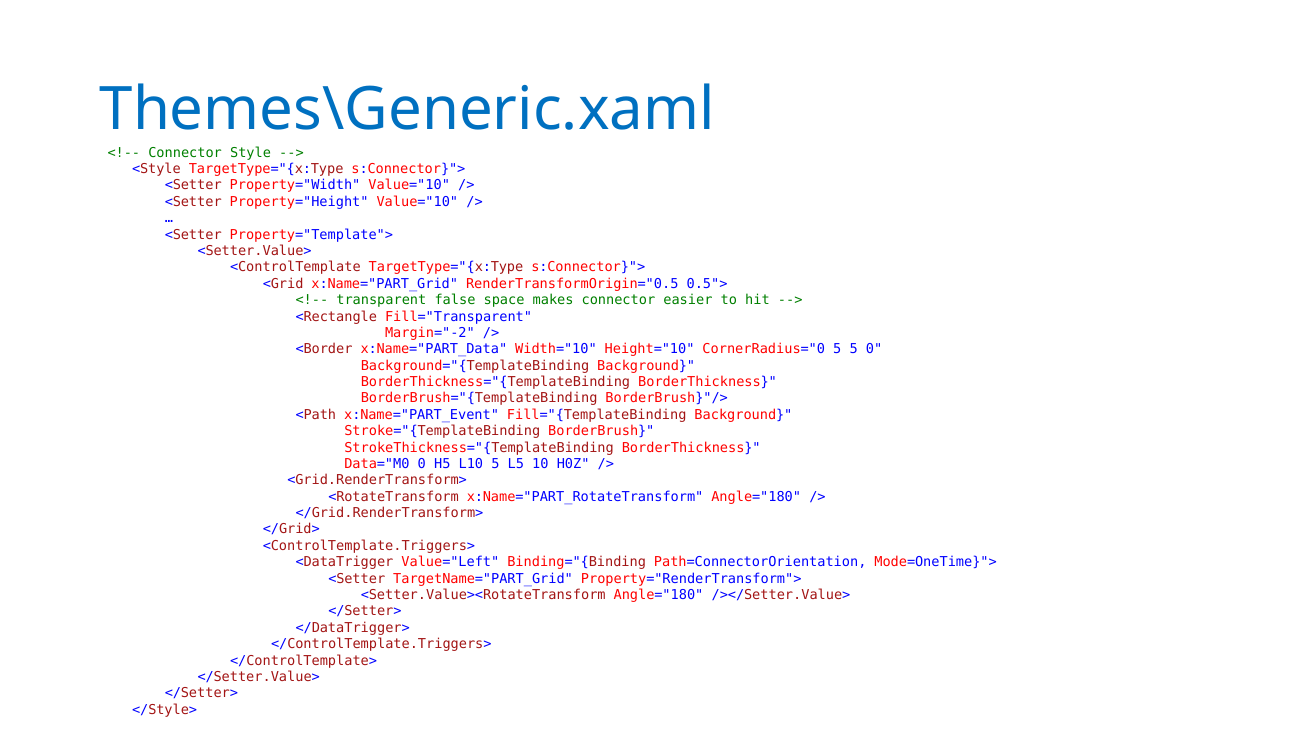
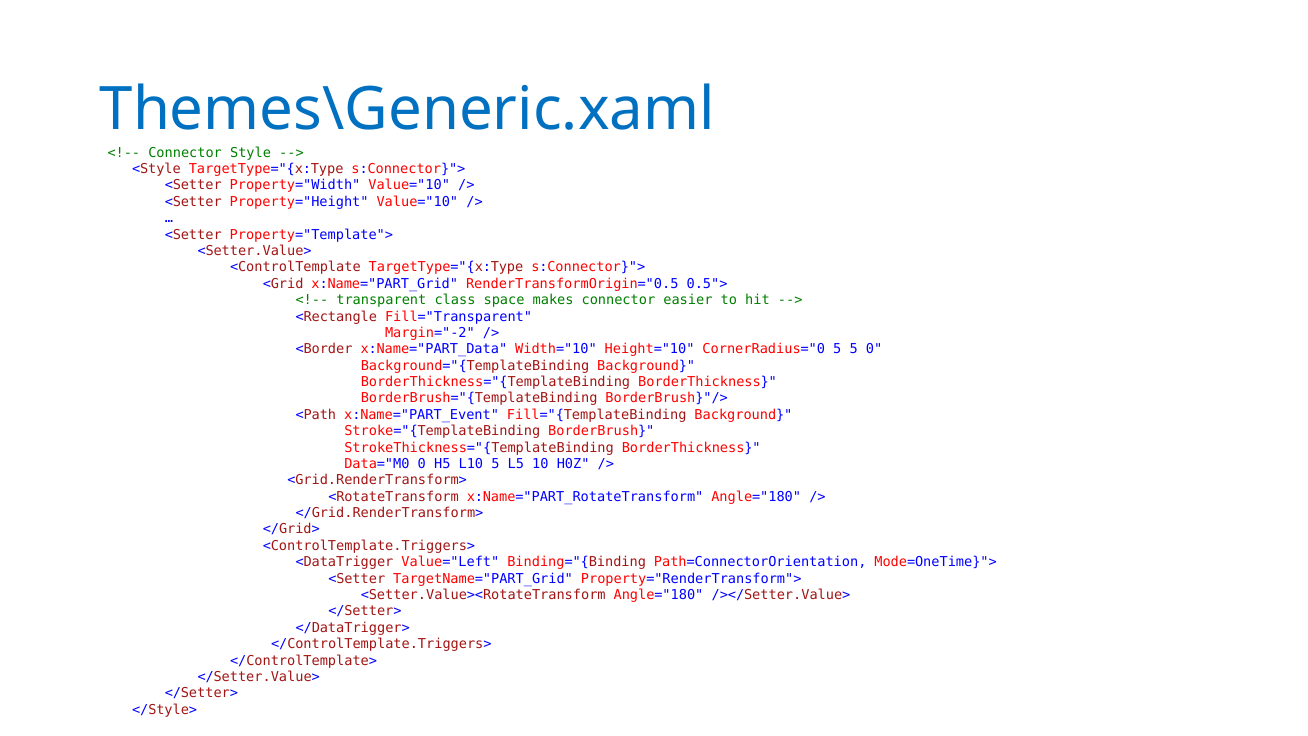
false: false -> class
